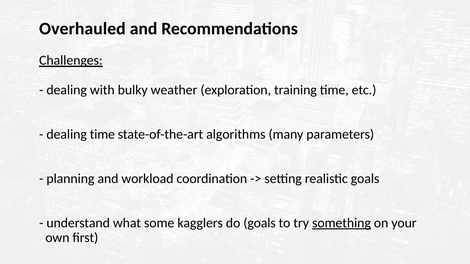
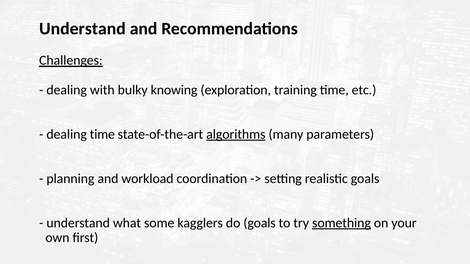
Overhauled at (82, 29): Overhauled -> Understand
weather: weather -> knowing
algorithms underline: none -> present
